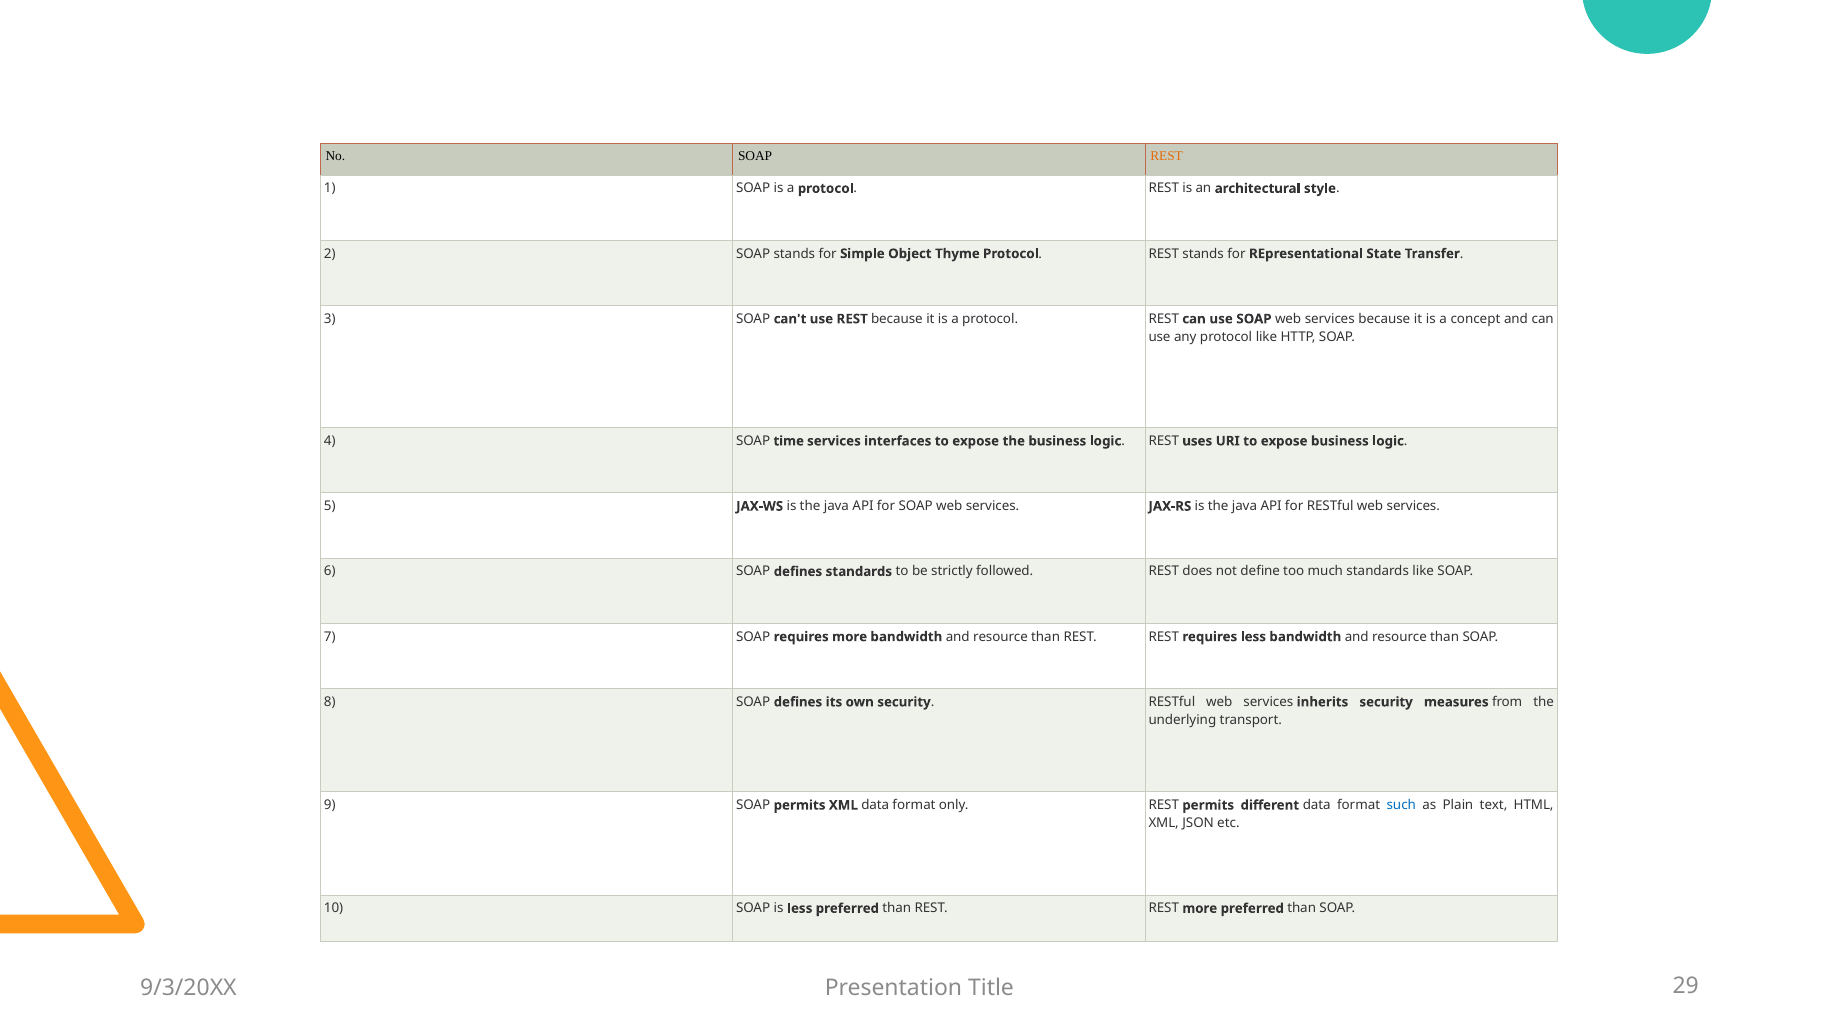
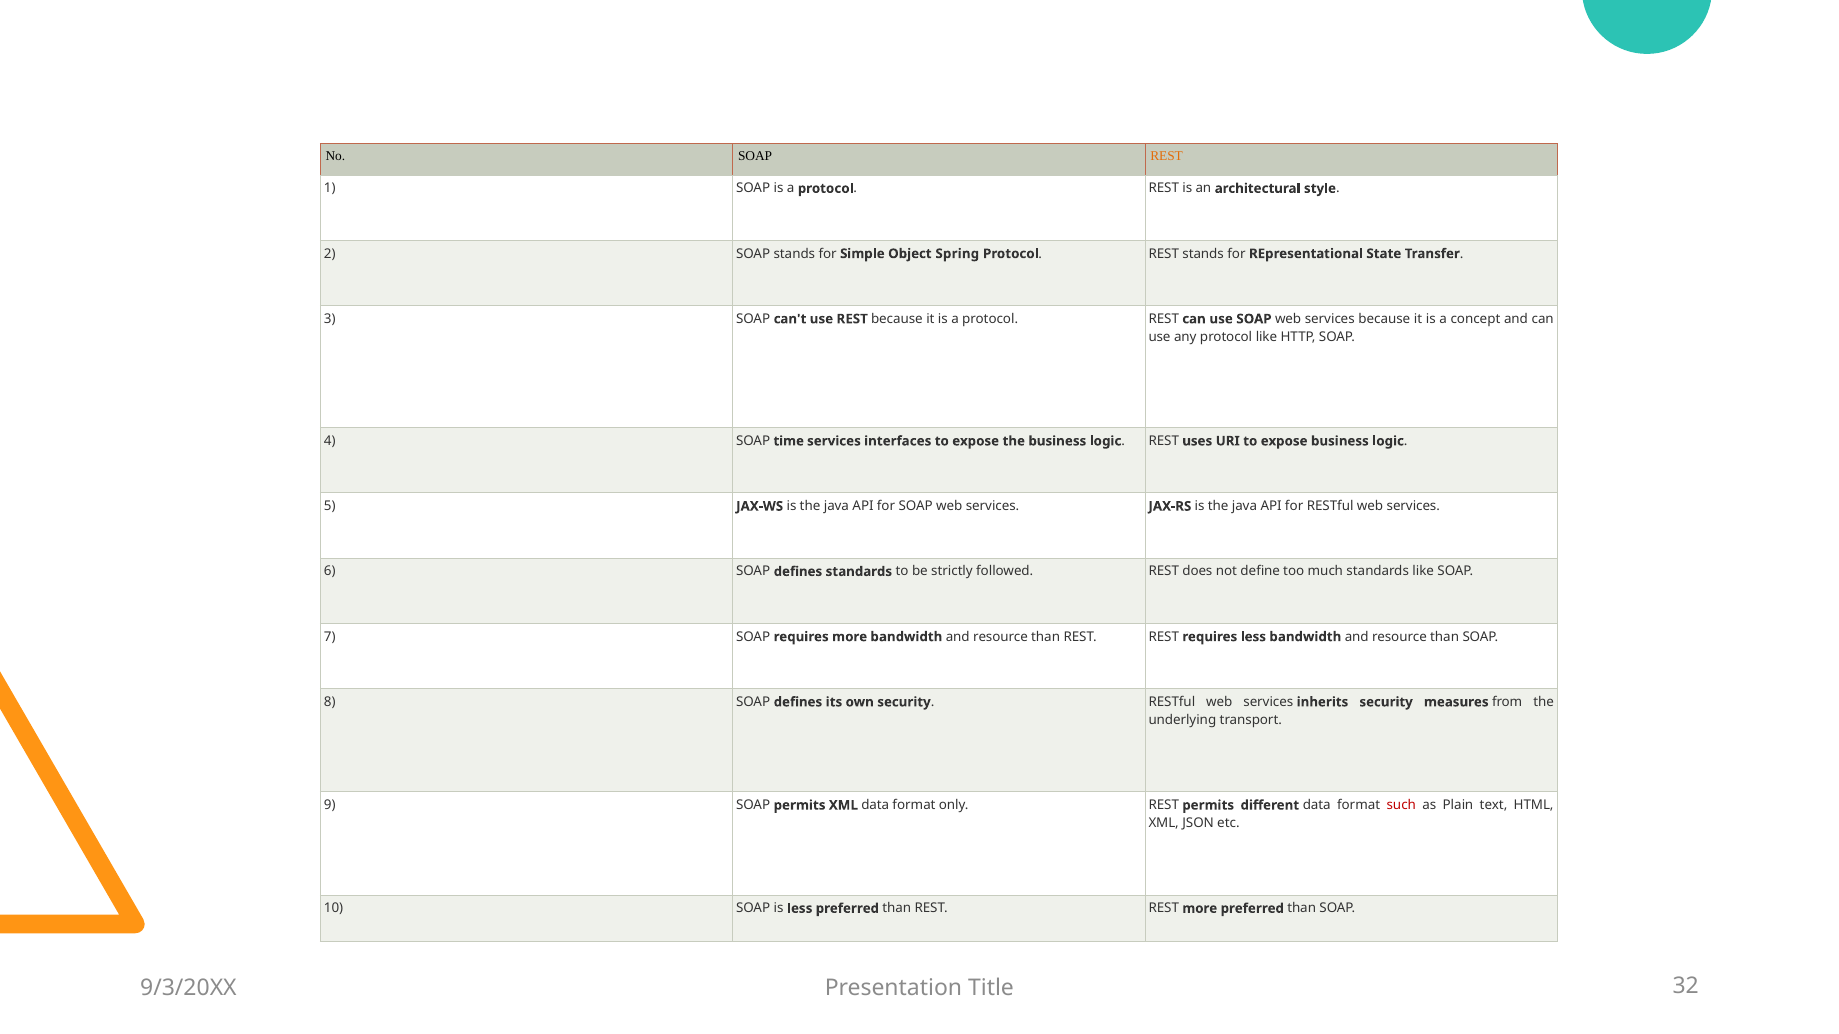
Thyme: Thyme -> Spring
such colour: blue -> red
29: 29 -> 32
